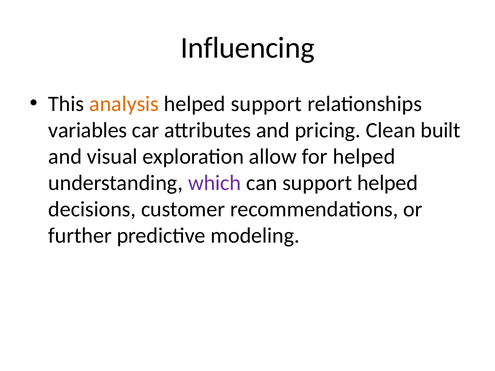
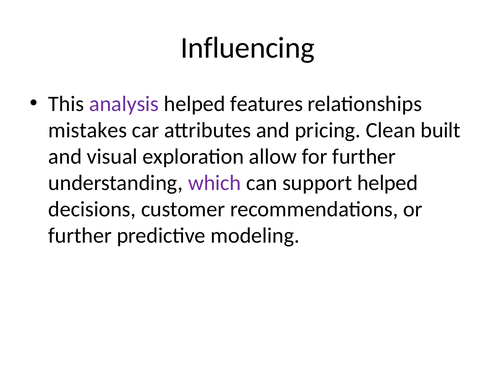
analysis colour: orange -> purple
helped support: support -> features
variables: variables -> mistakes
for helped: helped -> further
